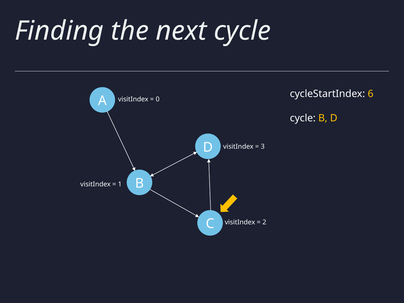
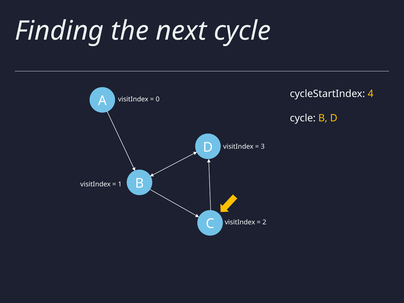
6: 6 -> 4
